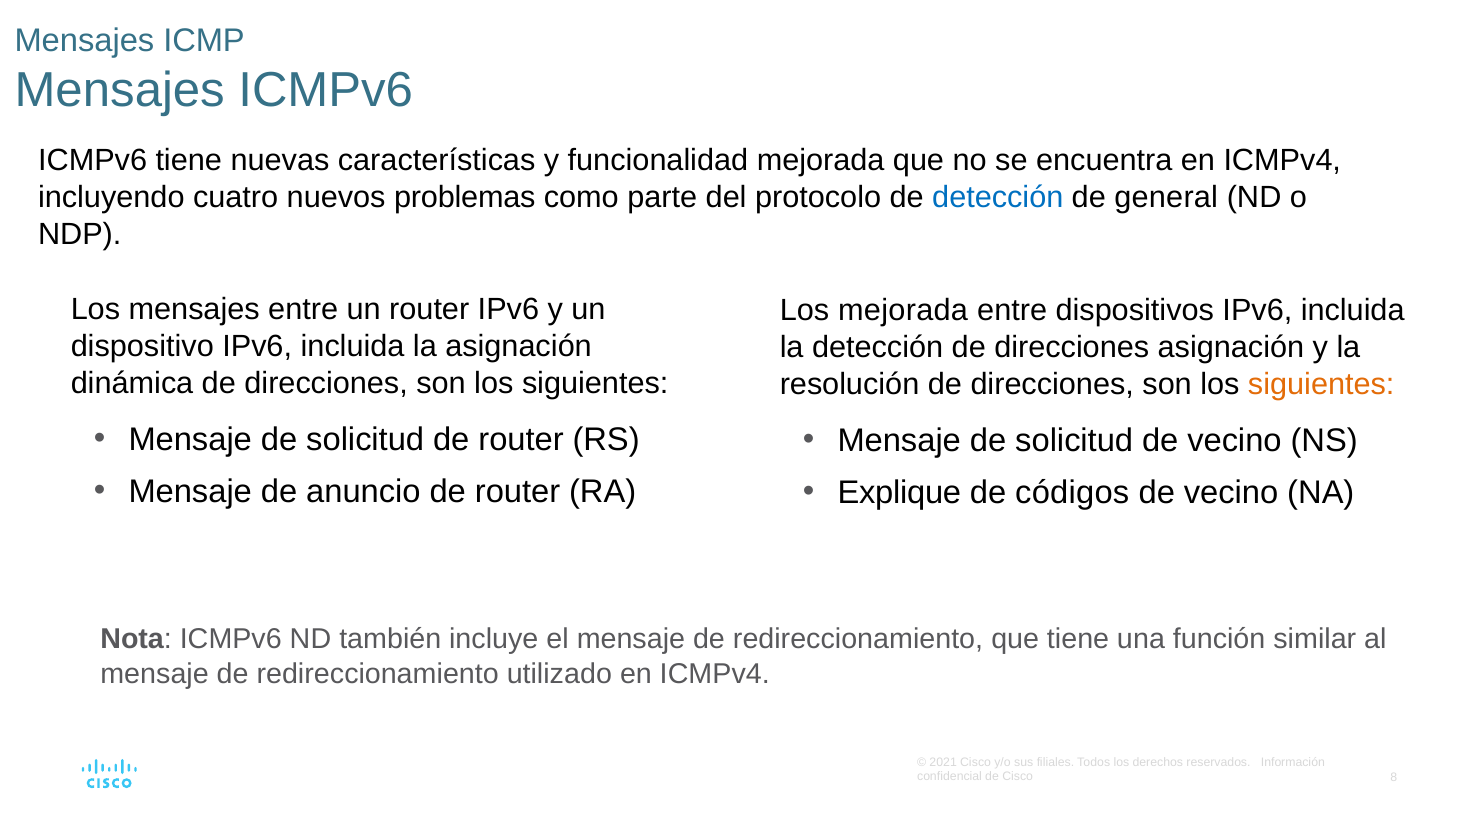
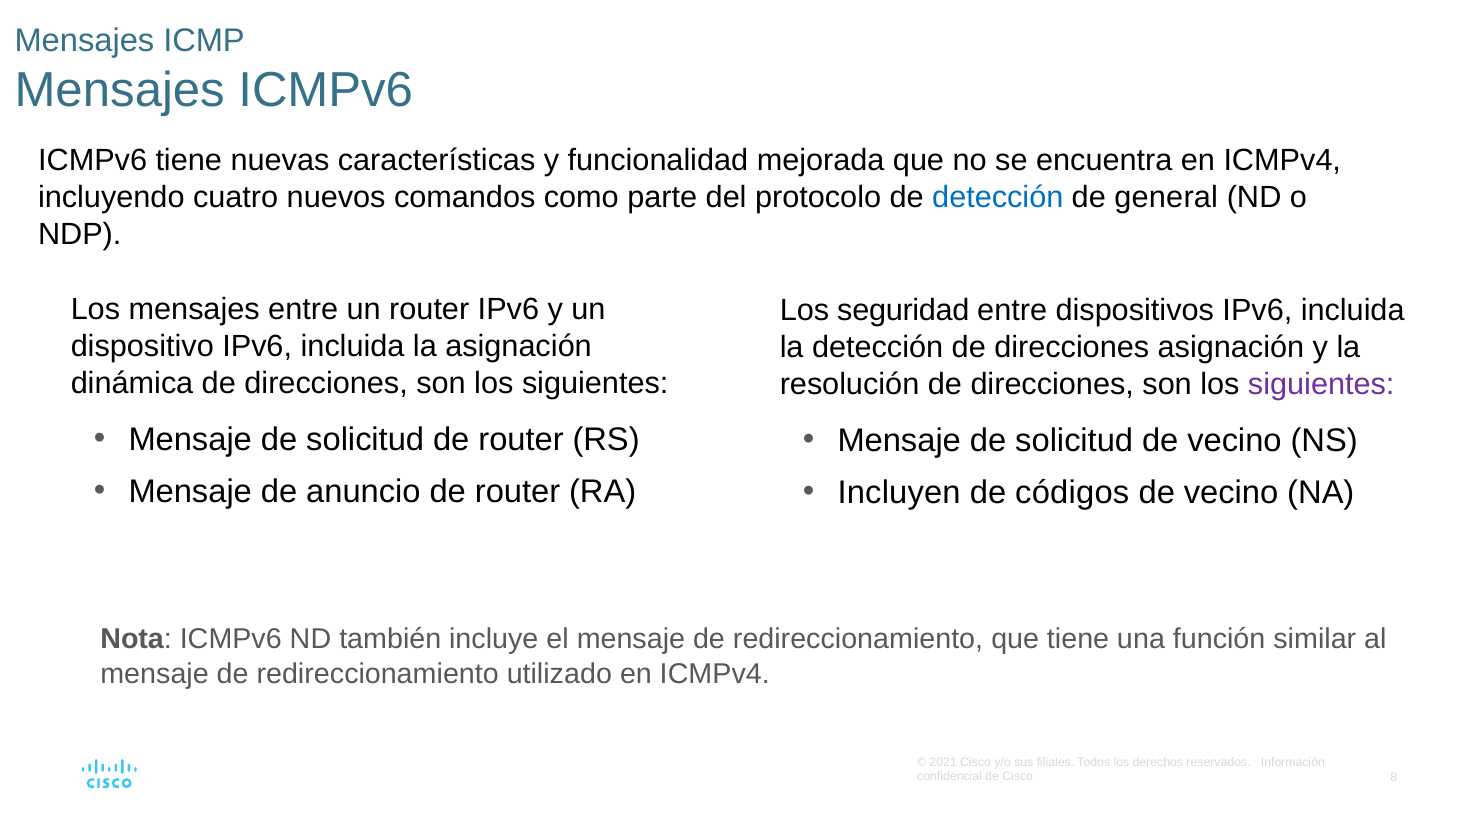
problemas: problemas -> comandos
Los mejorada: mejorada -> seguridad
siguientes at (1321, 385) colour: orange -> purple
Explique: Explique -> Incluyen
